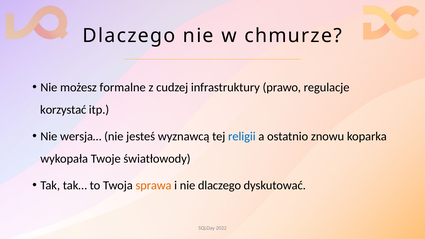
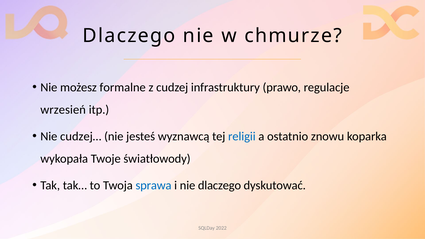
korzystać: korzystać -> wrzesień
wersja…: wersja… -> cudzej…
sprawa colour: orange -> blue
